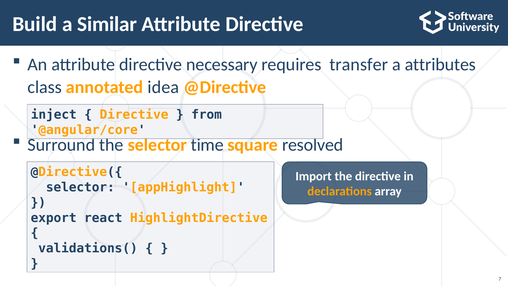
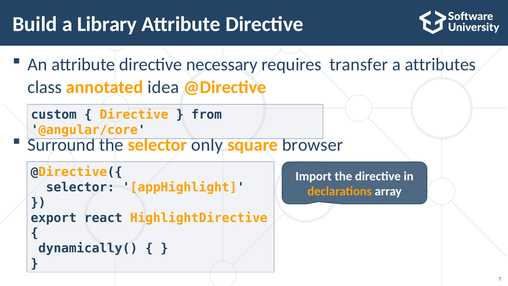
Similar: Similar -> Library
inject: inject -> custom
time: time -> only
resolved: resolved -> browser
validations(: validations( -> dynamically(
